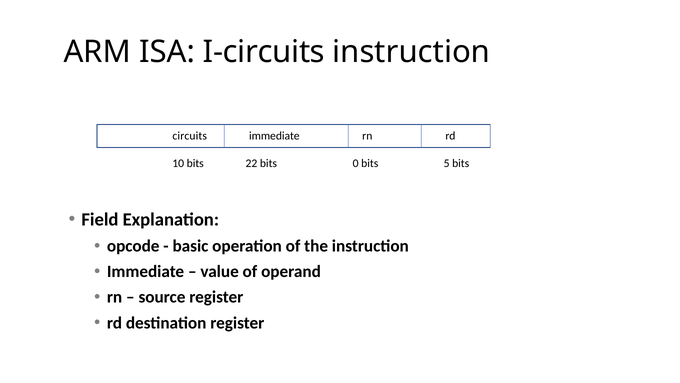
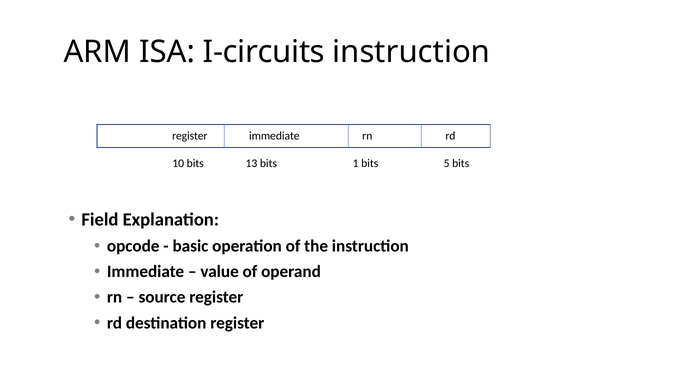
circuits at (190, 135): circuits -> register
22: 22 -> 13
0: 0 -> 1
